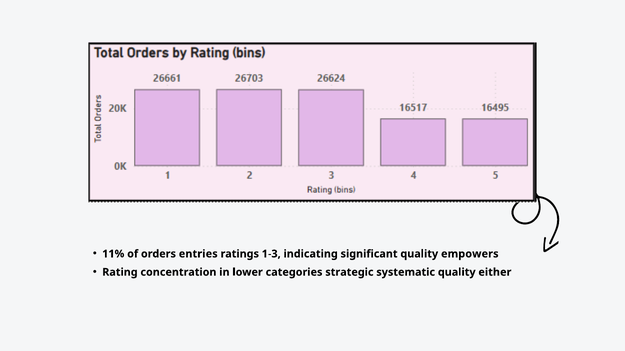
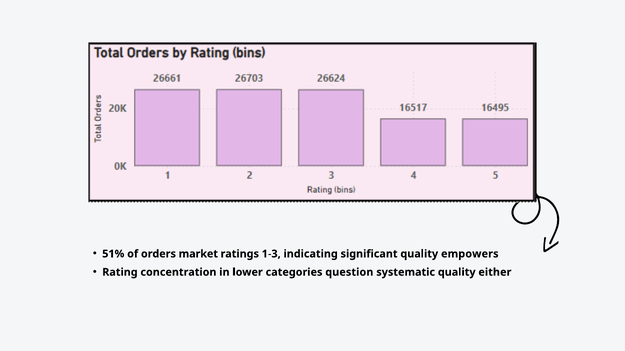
11%: 11% -> 51%
entries: entries -> market
strategic: strategic -> question
